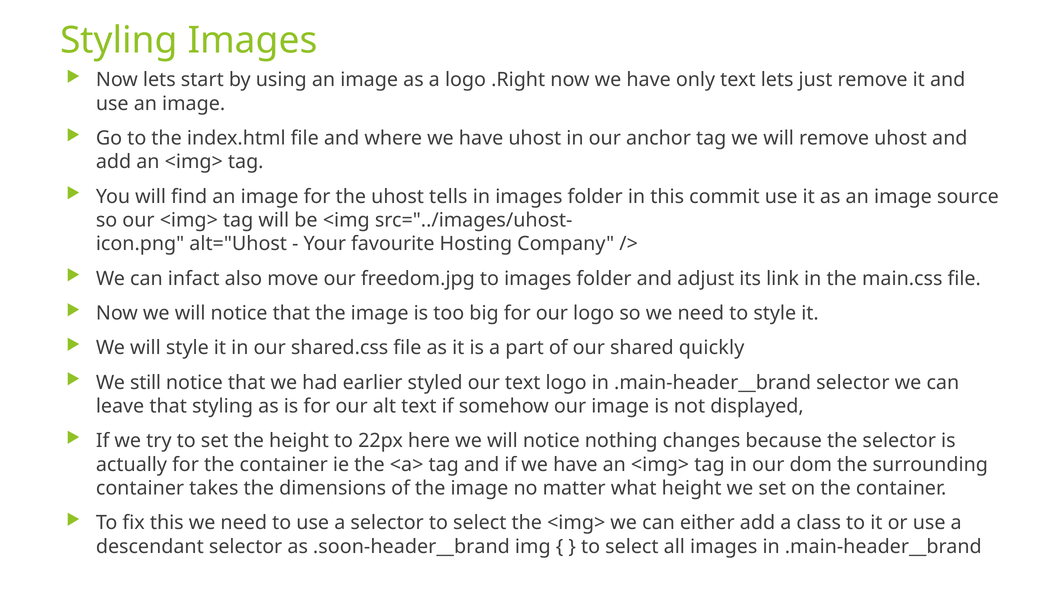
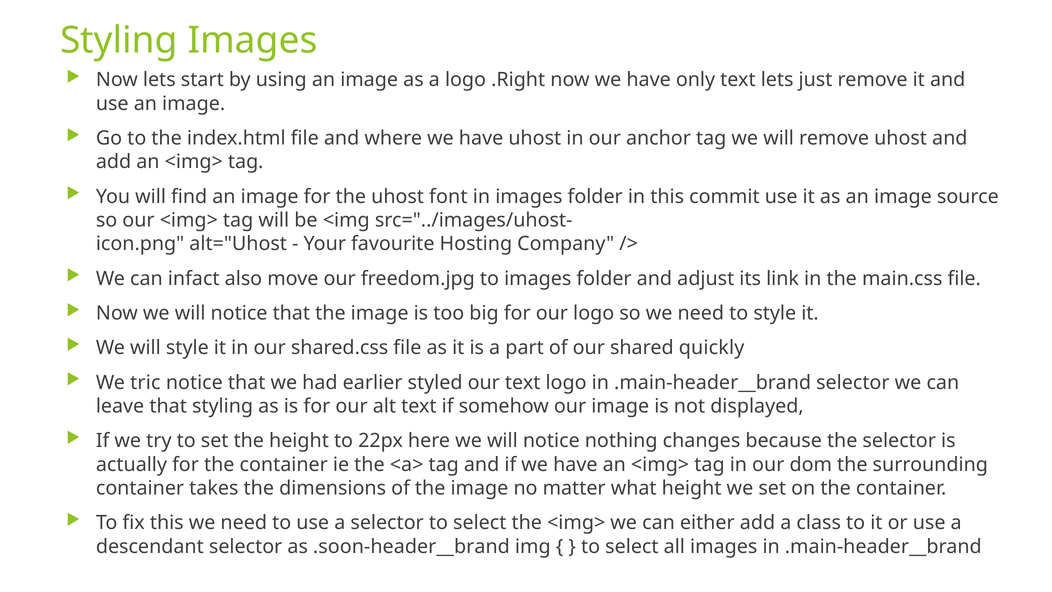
tells: tells -> font
still: still -> tric
